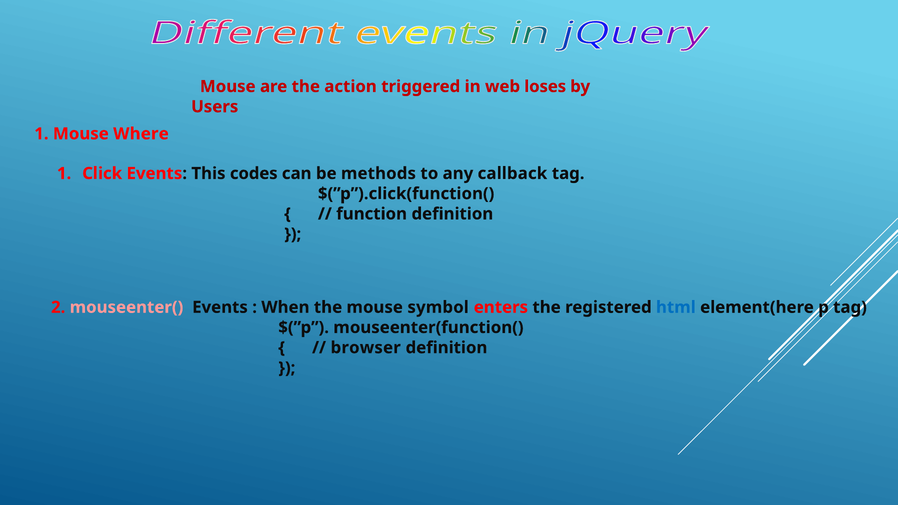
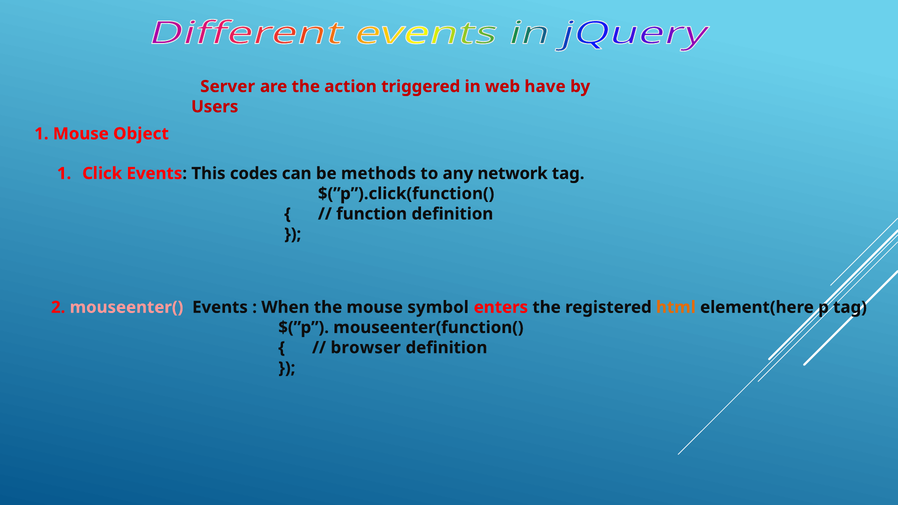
Mouse at (228, 87): Mouse -> Server
loses: loses -> have
Where: Where -> Object
callback: callback -> network
html colour: blue -> orange
